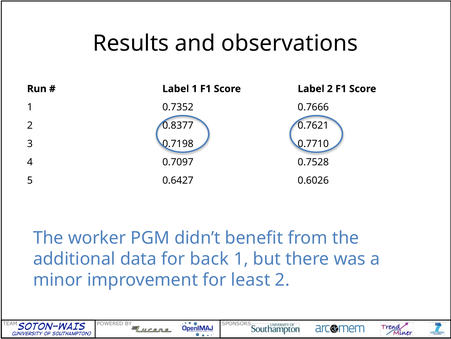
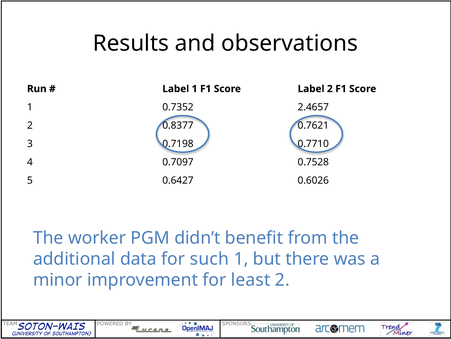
0.7666: 0.7666 -> 2.4657
back: back -> such
